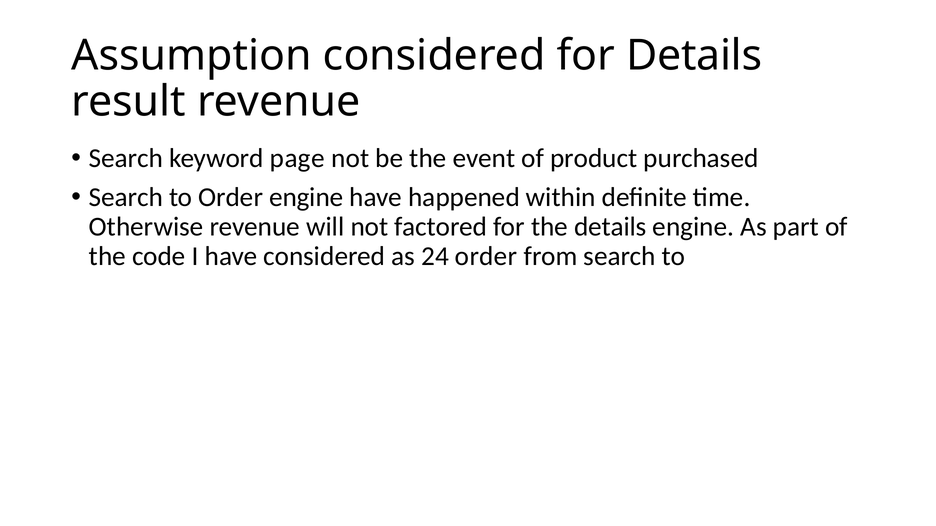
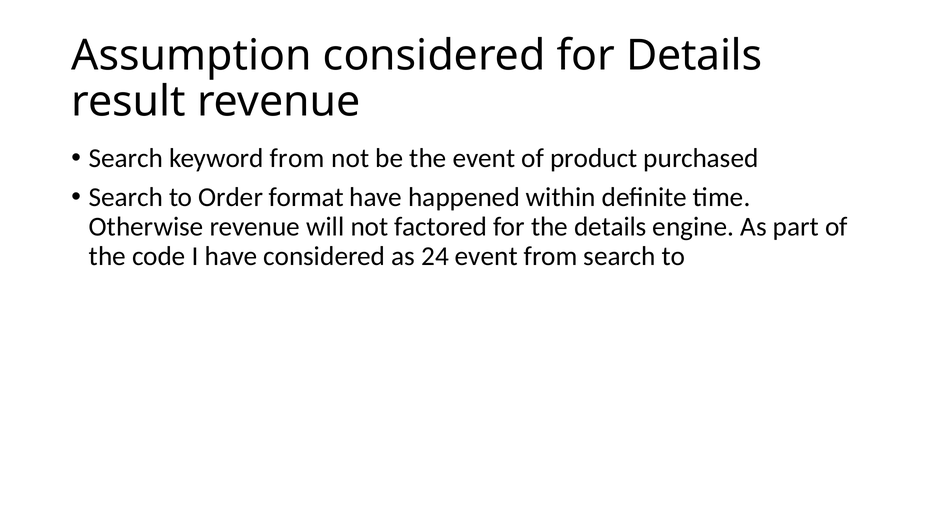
keyword page: page -> from
Order engine: engine -> format
24 order: order -> event
